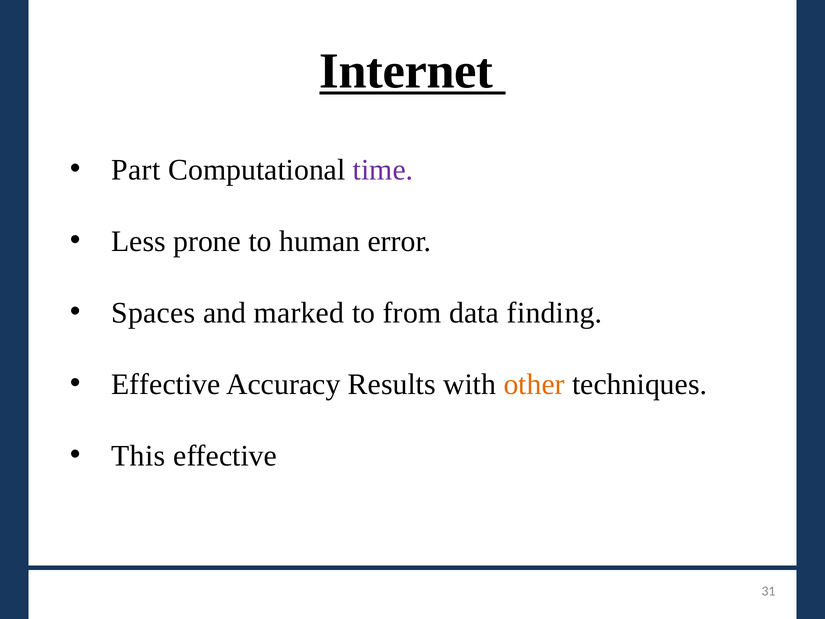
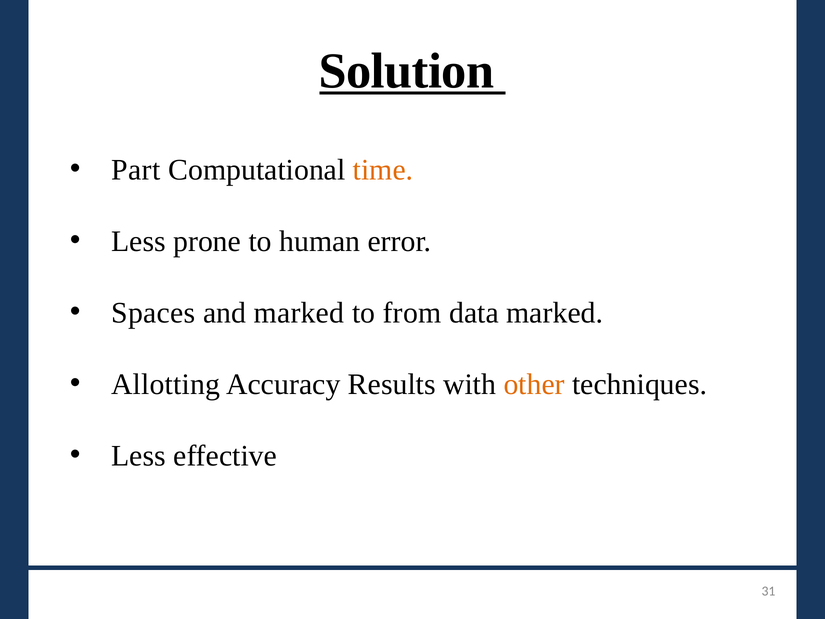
Internet: Internet -> Solution
time colour: purple -> orange
data finding: finding -> marked
Effective at (166, 384): Effective -> Allotting
This at (138, 456): This -> Less
